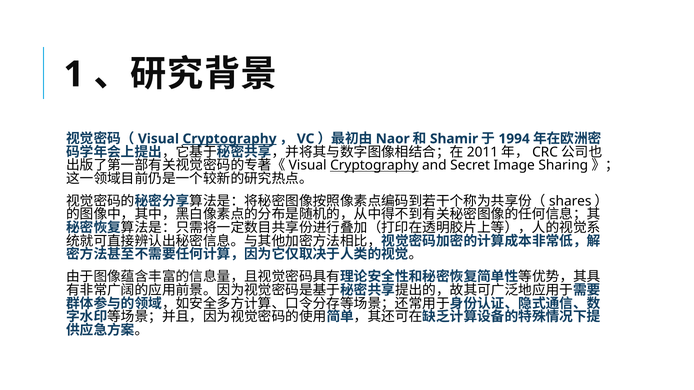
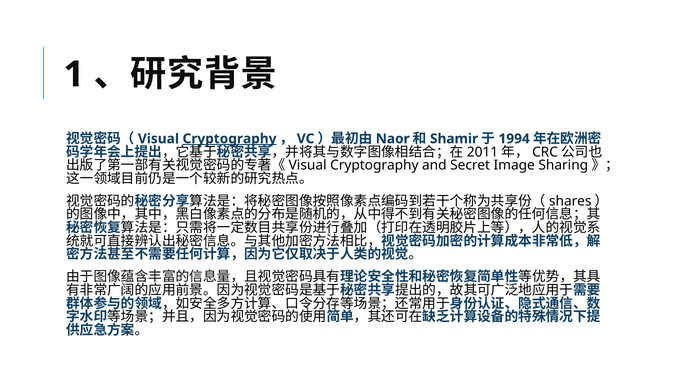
Cryptography at (374, 166) underline: present -> none
